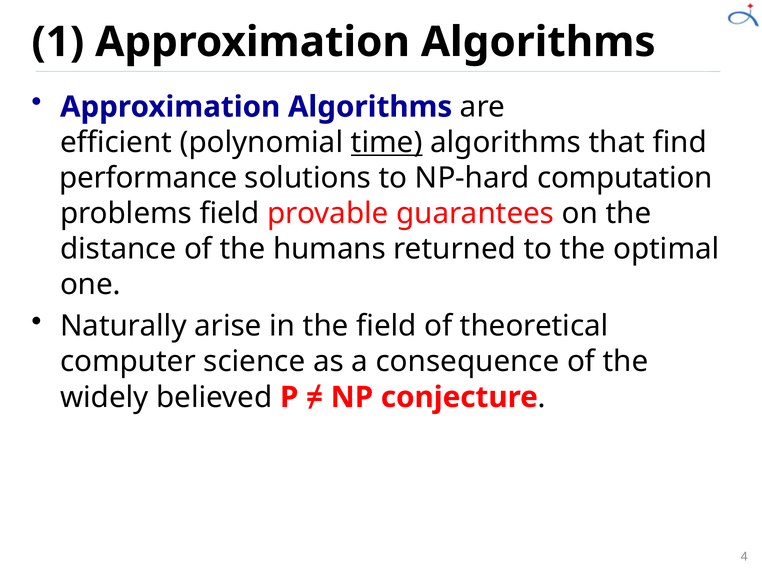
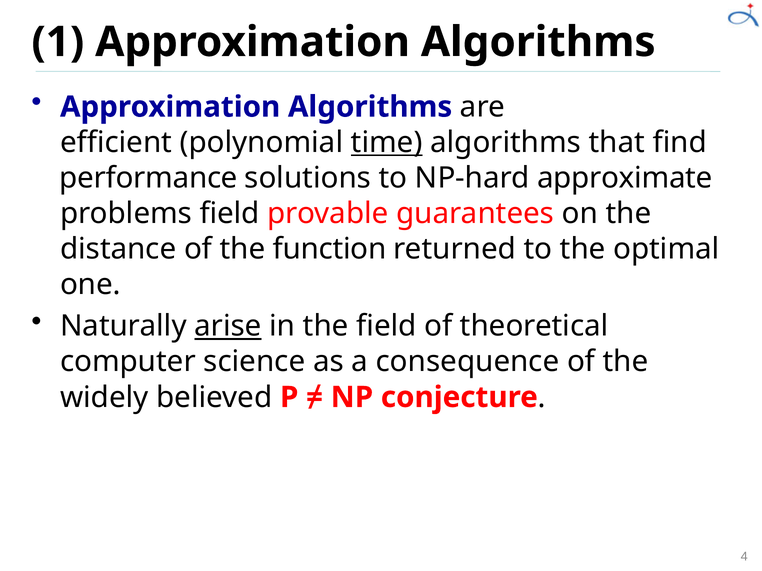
computation: computation -> approximate
humans: humans -> function
arise underline: none -> present
